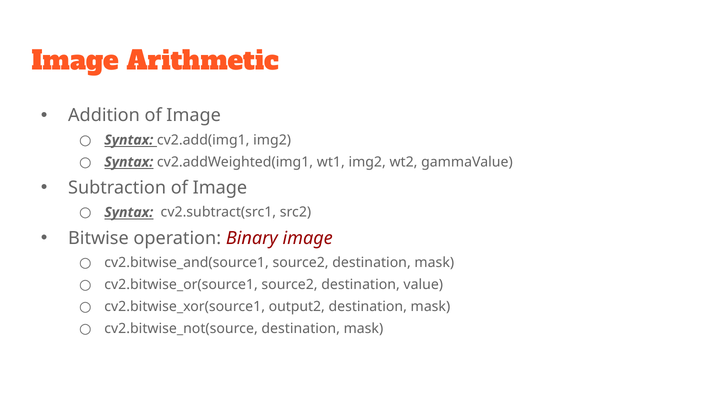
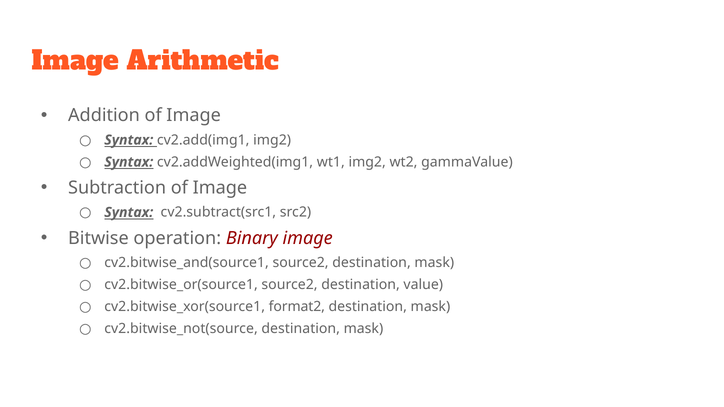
output2: output2 -> format2
